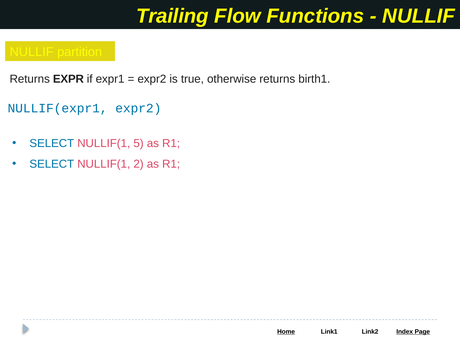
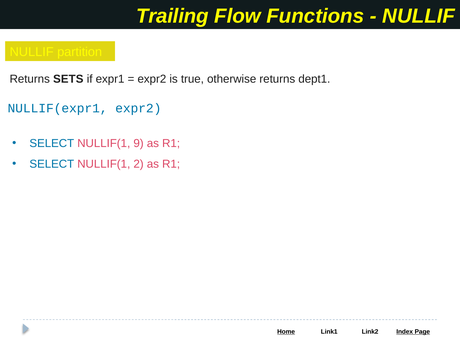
EXPR: EXPR -> SETS
birth1: birth1 -> dept1
5: 5 -> 9
